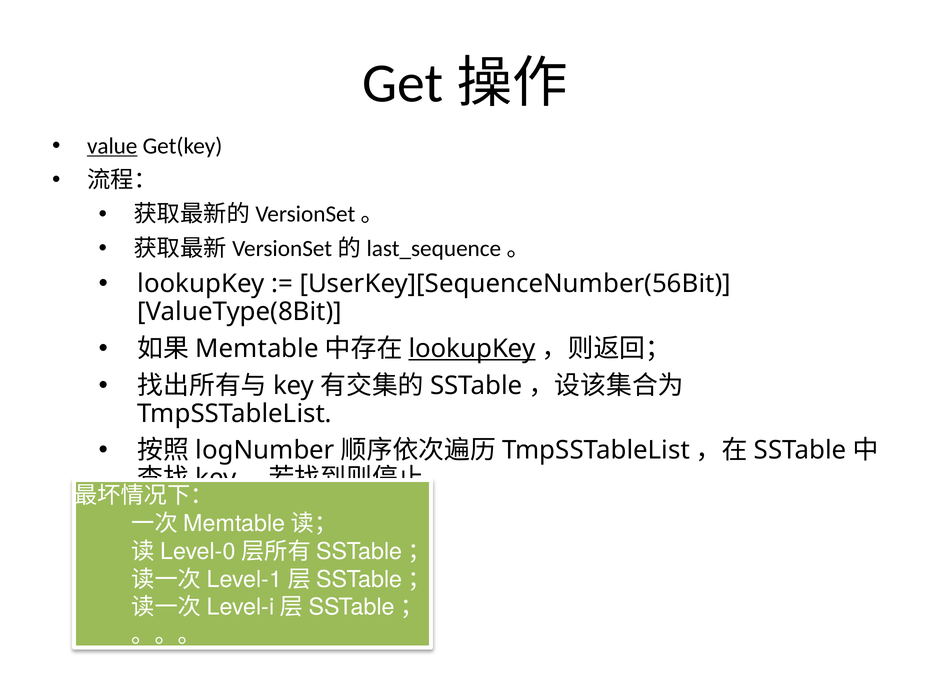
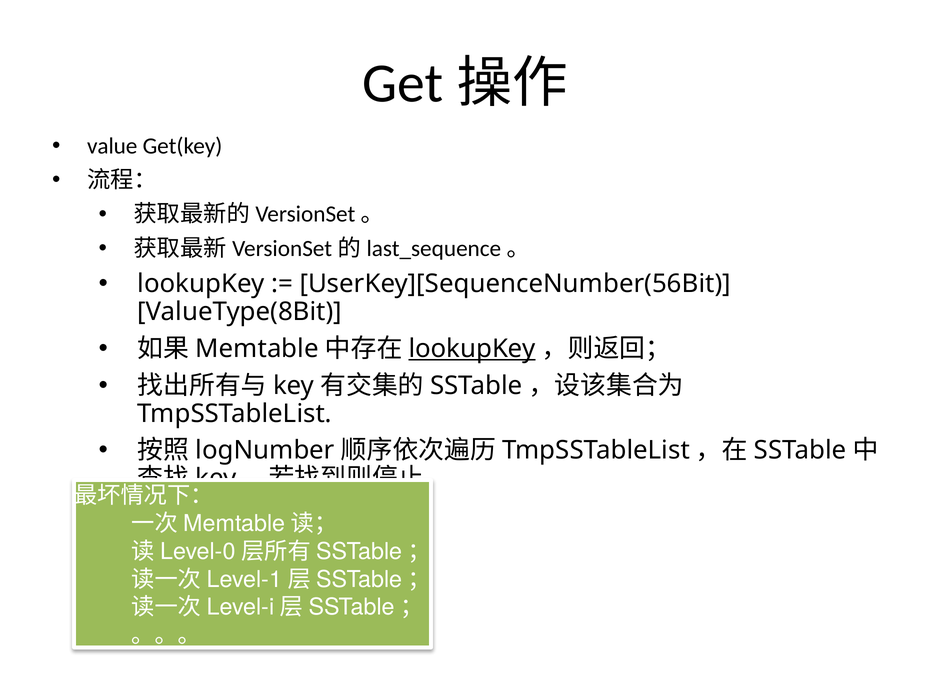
value underline: present -> none
